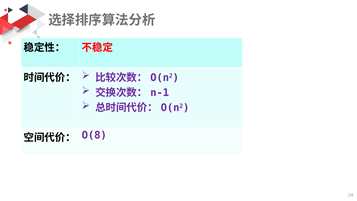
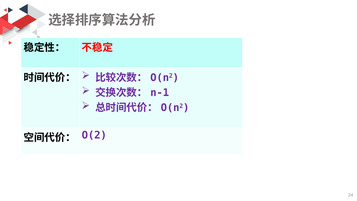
O(8: O(8 -> O(2
